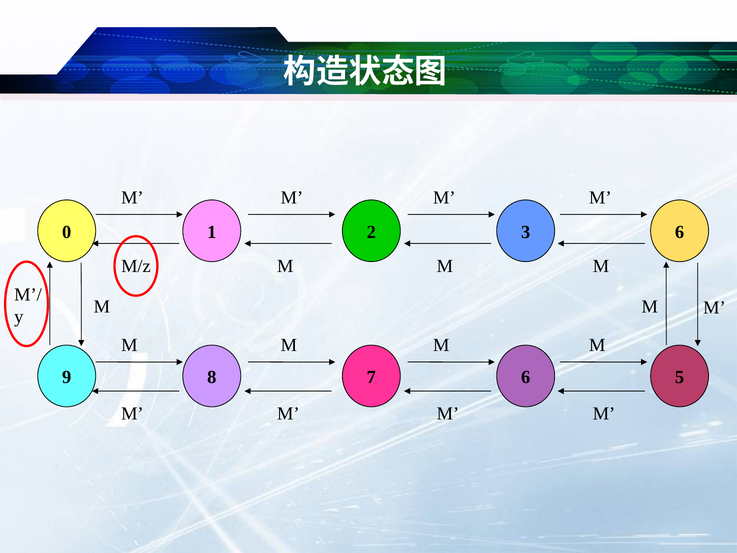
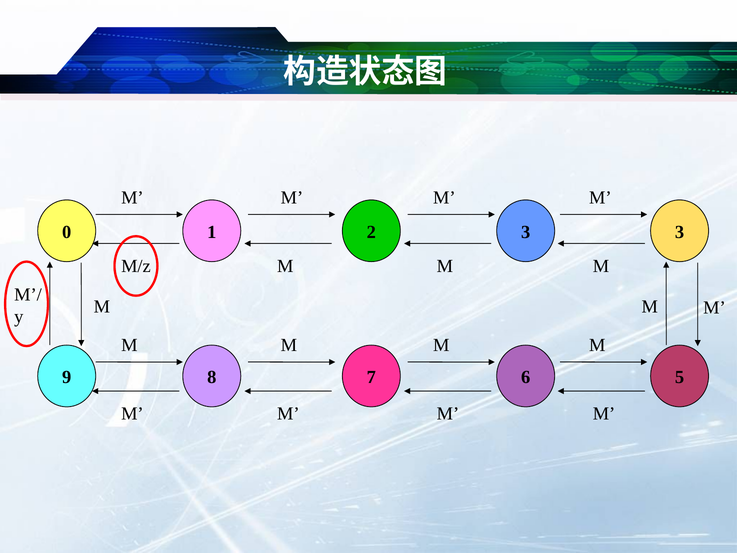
3 6: 6 -> 3
